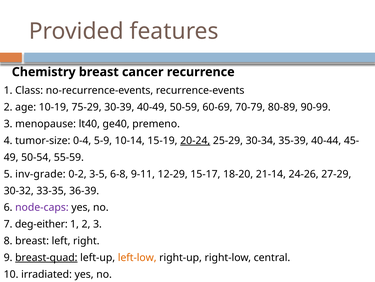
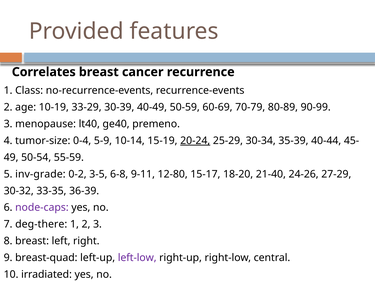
Chemistry: Chemistry -> Correlates
75-29: 75-29 -> 33-29
12-29: 12-29 -> 12-80
21-14: 21-14 -> 21-40
deg-either: deg-either -> deg-there
breast-quad underline: present -> none
left-low colour: orange -> purple
